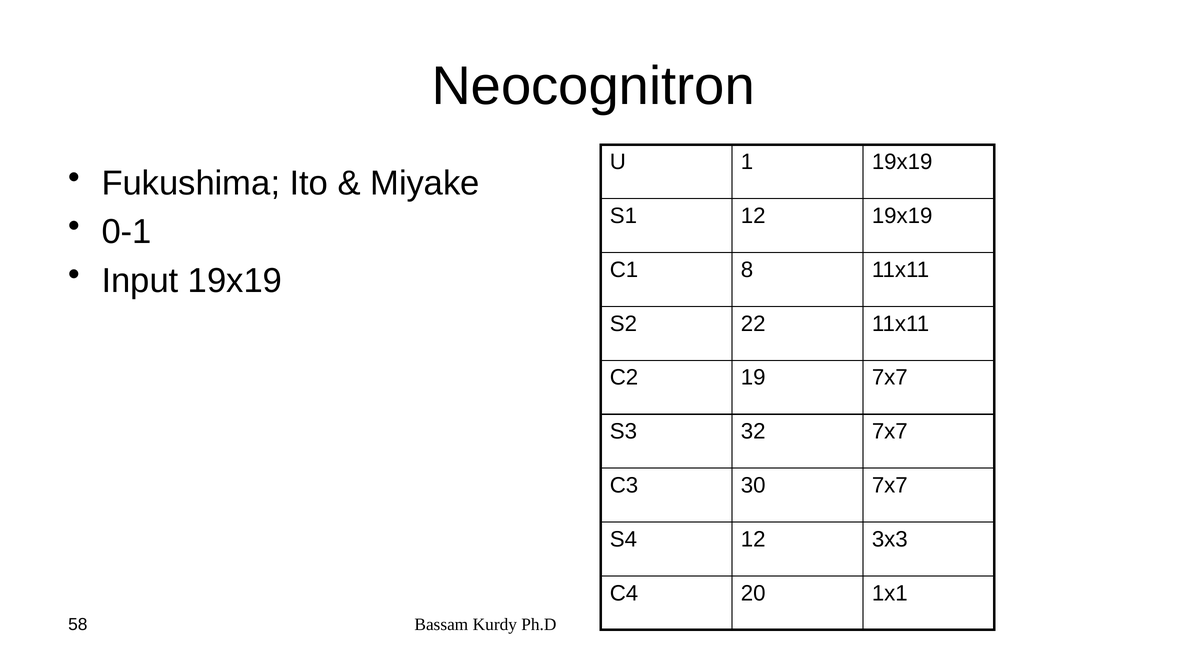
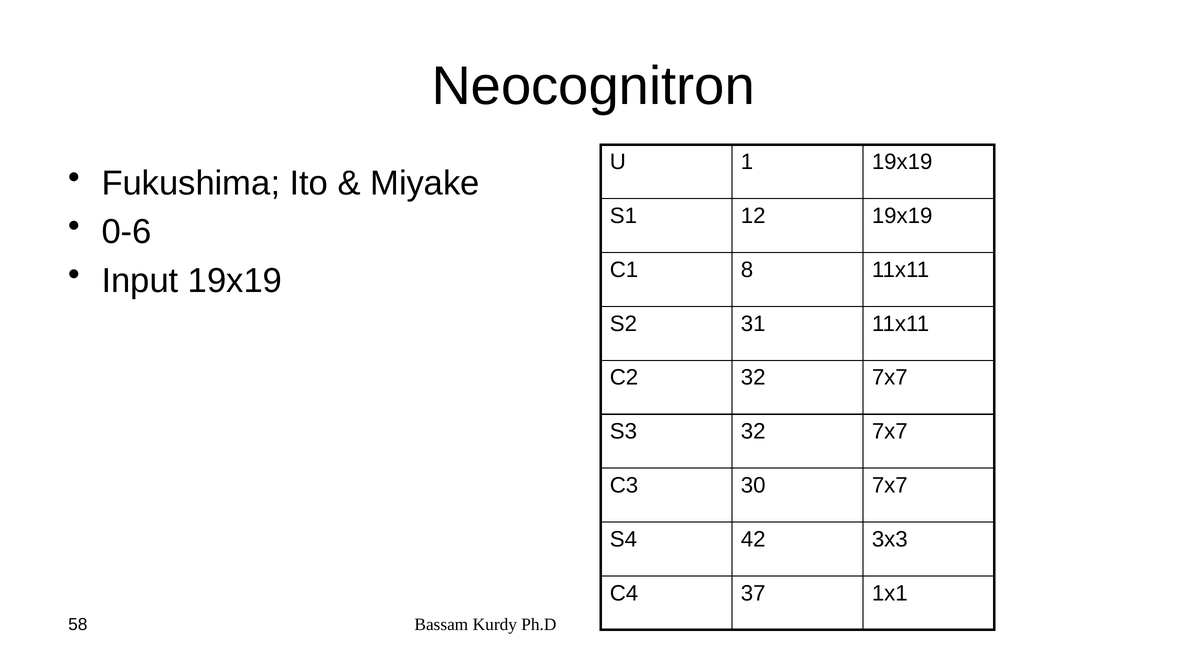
0-1: 0-1 -> 0-6
22: 22 -> 31
C2 19: 19 -> 32
S4 12: 12 -> 42
20: 20 -> 37
